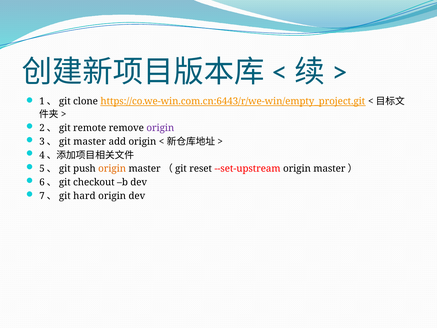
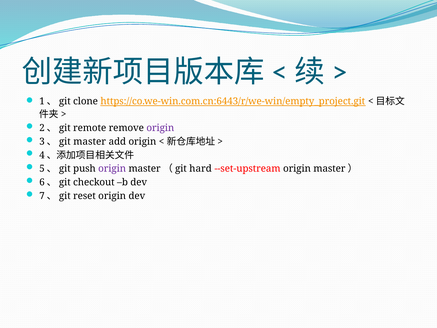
origin at (112, 169) colour: orange -> purple
reset: reset -> hard
hard: hard -> reset
